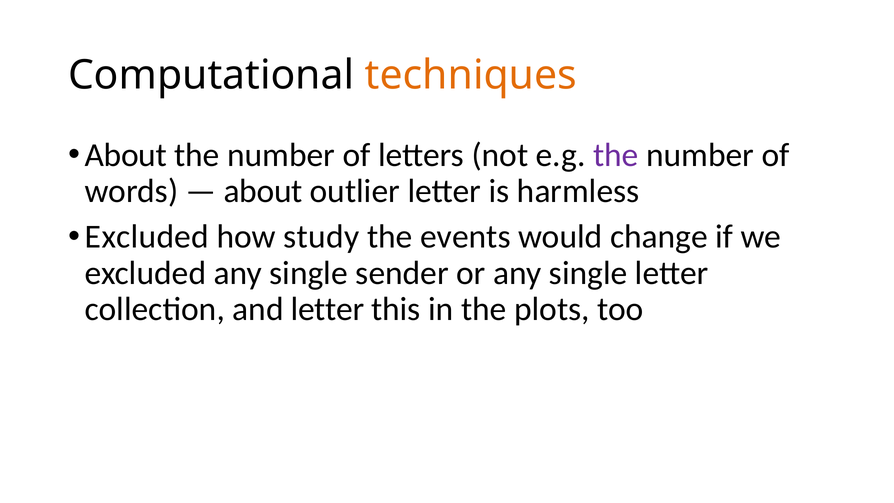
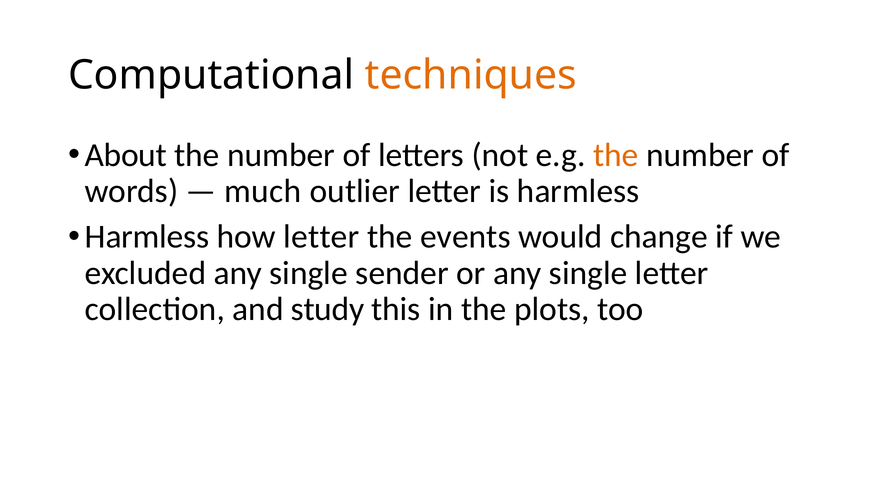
the at (616, 155) colour: purple -> orange
about at (263, 191): about -> much
Excluded at (147, 237): Excluded -> Harmless
how study: study -> letter
and letter: letter -> study
